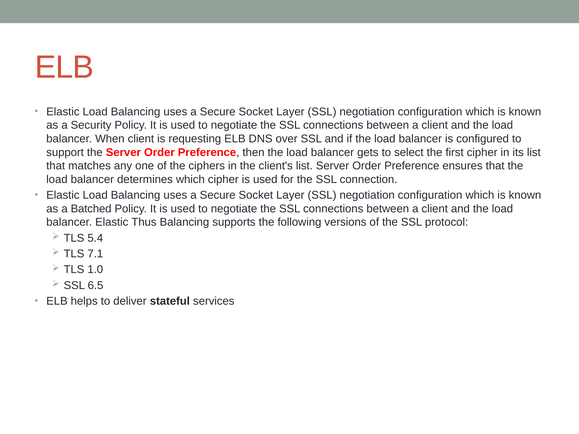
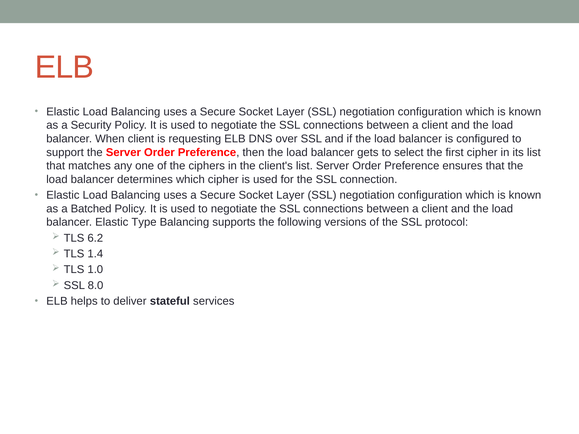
Thus: Thus -> Type
5.4: 5.4 -> 6.2
7.1: 7.1 -> 1.4
6.5: 6.5 -> 8.0
